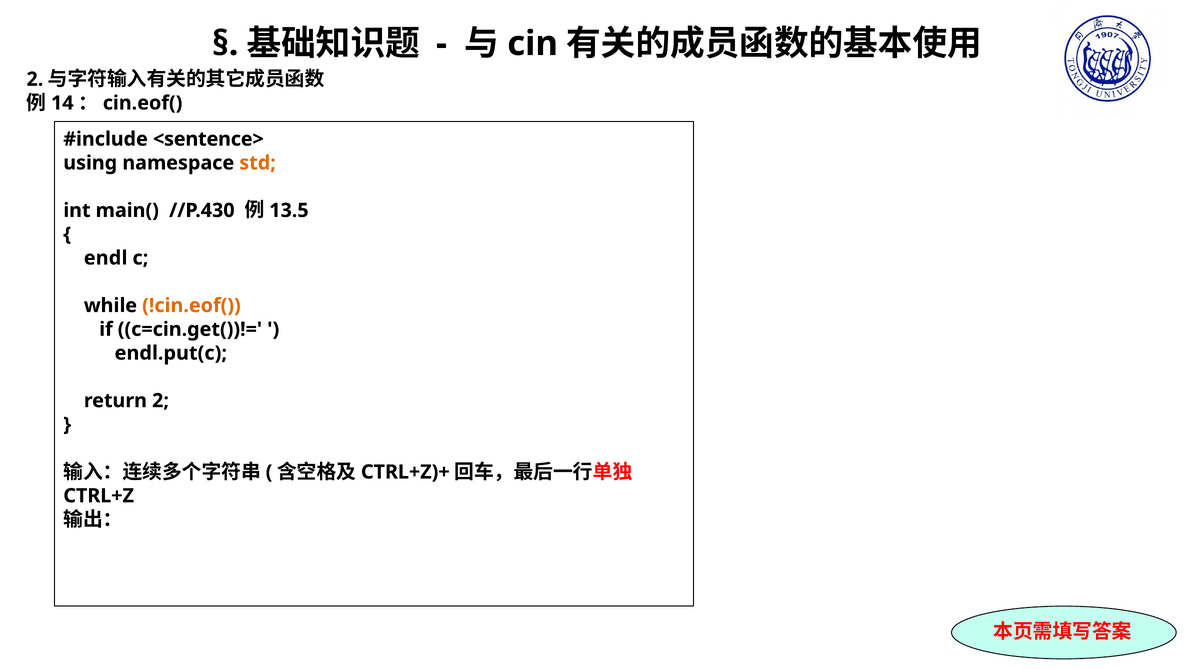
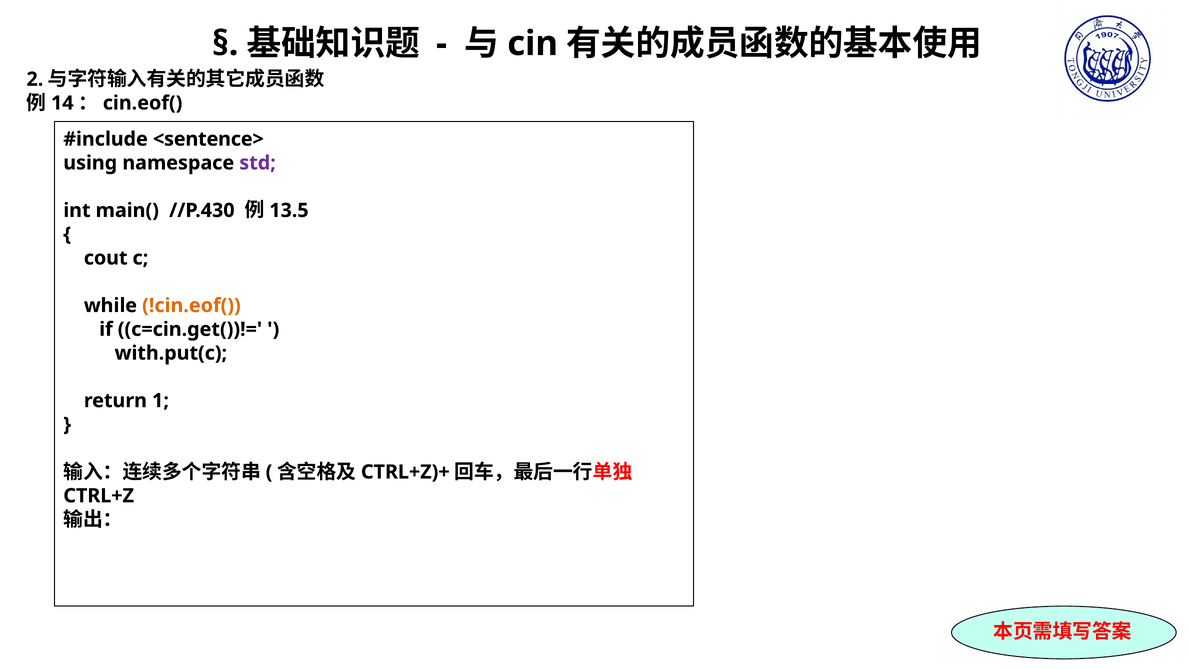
std colour: orange -> purple
endl: endl -> cout
endl.put(c: endl.put(c -> with.put(c
return 2: 2 -> 1
